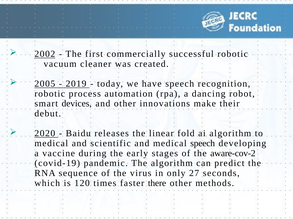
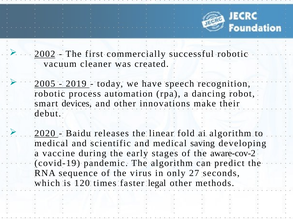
medical speech: speech -> saving
there: there -> legal
